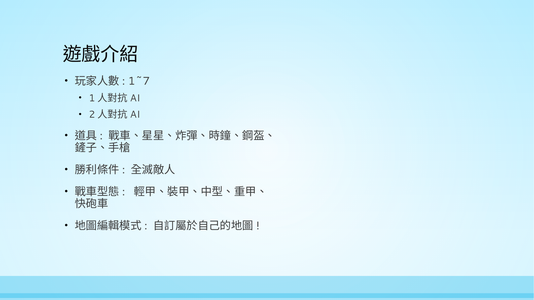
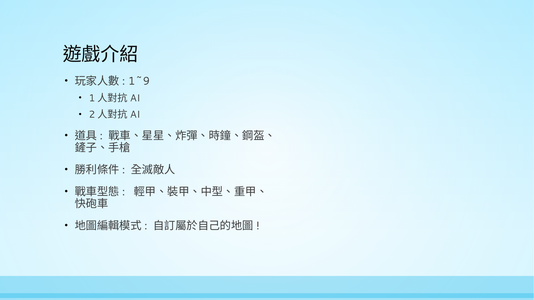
1~7: 1~7 -> 1~9
